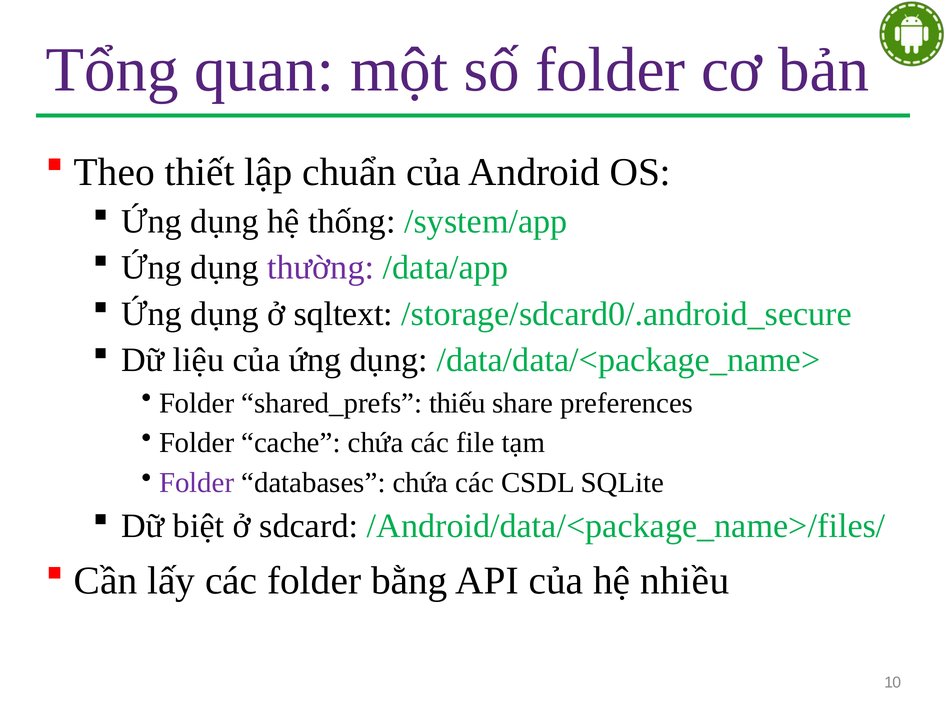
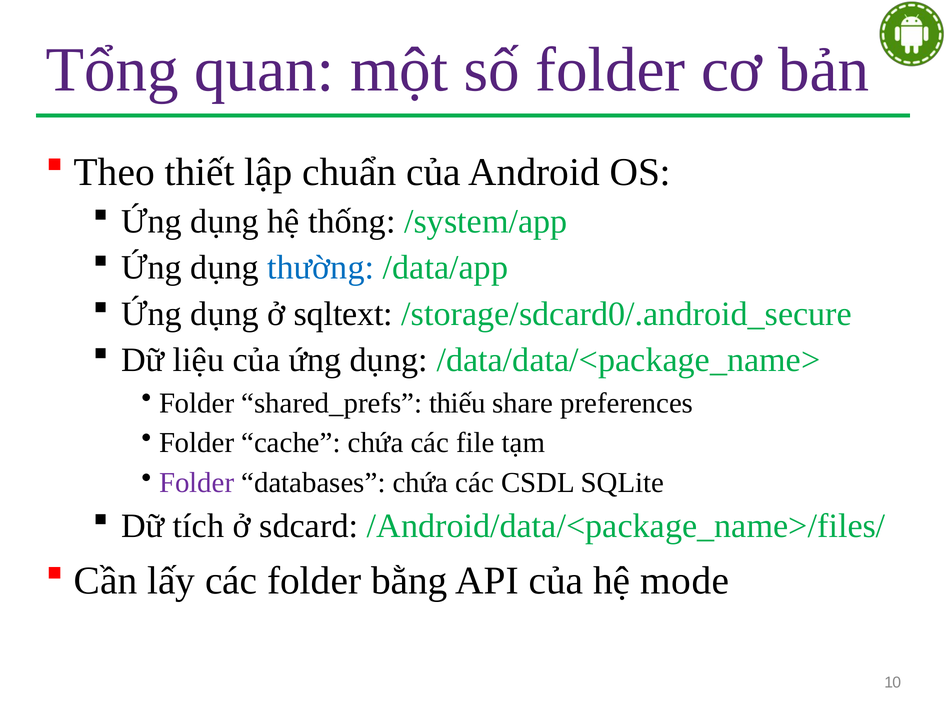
thường colour: purple -> blue
biệt: biệt -> tích
nhiều: nhiều -> mode
